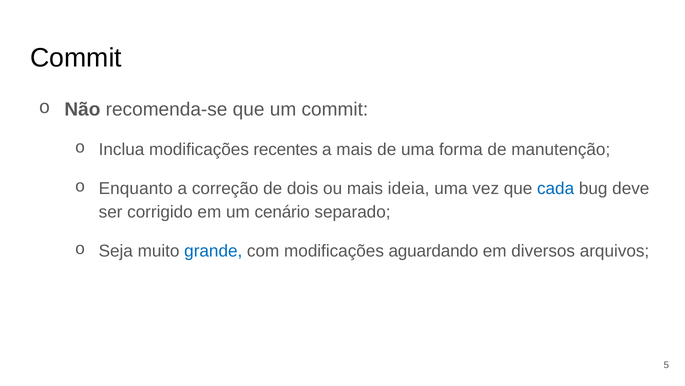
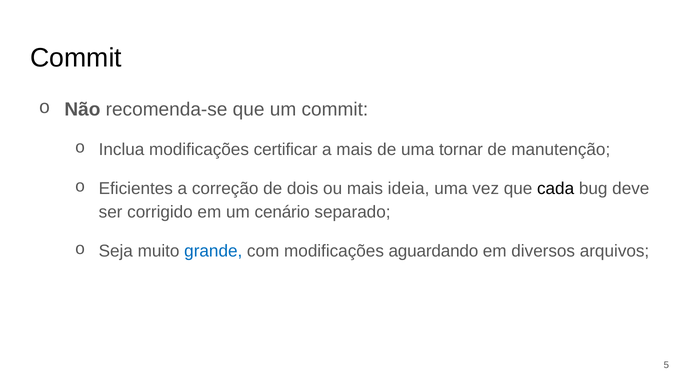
recentes: recentes -> certificar
forma: forma -> tornar
Enquanto: Enquanto -> Eficientes
cada colour: blue -> black
